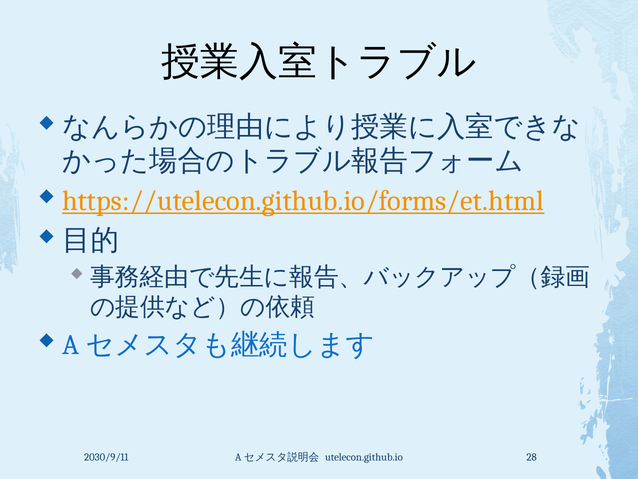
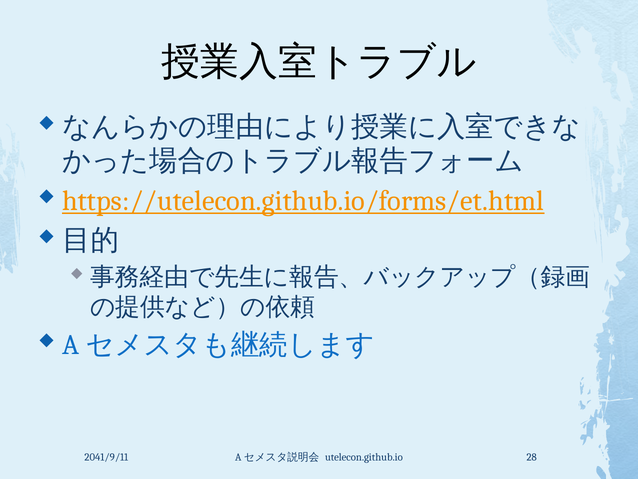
2030/9/11: 2030/9/11 -> 2041/9/11
